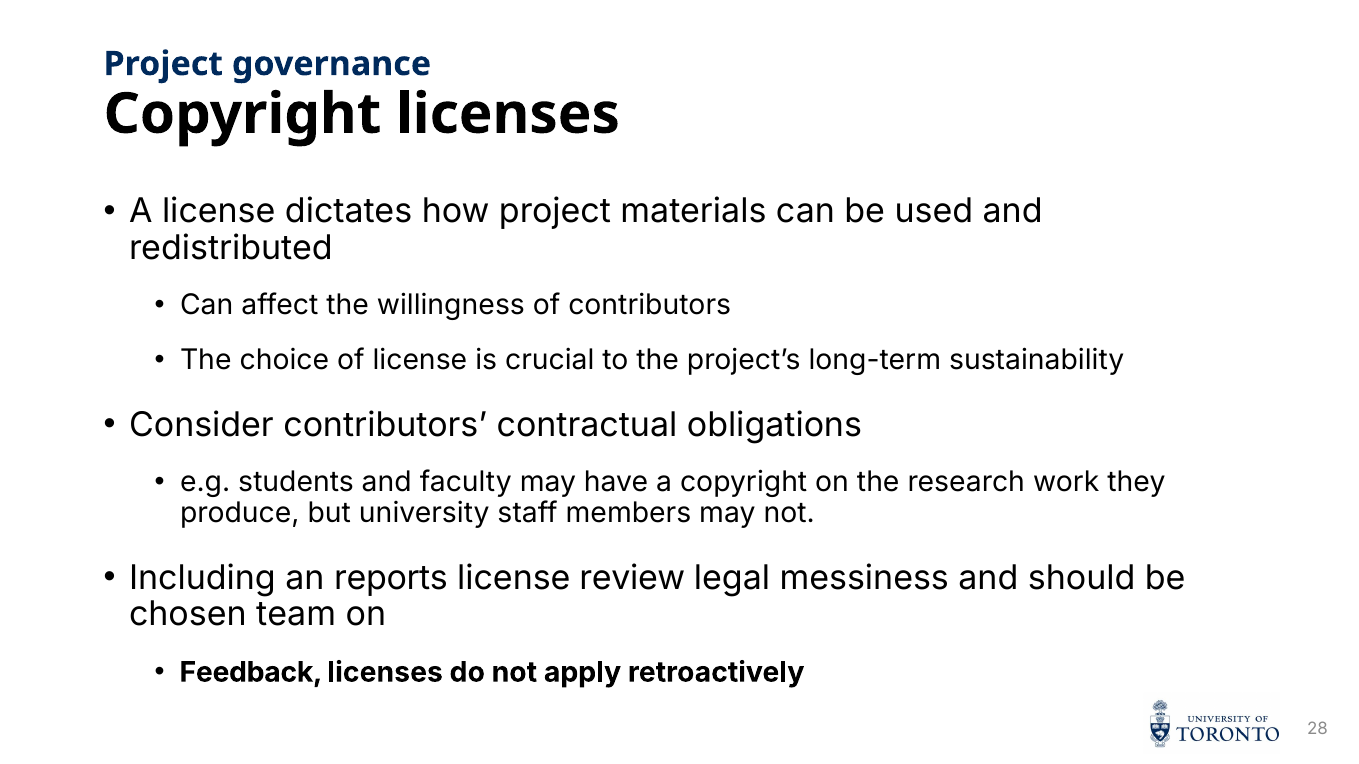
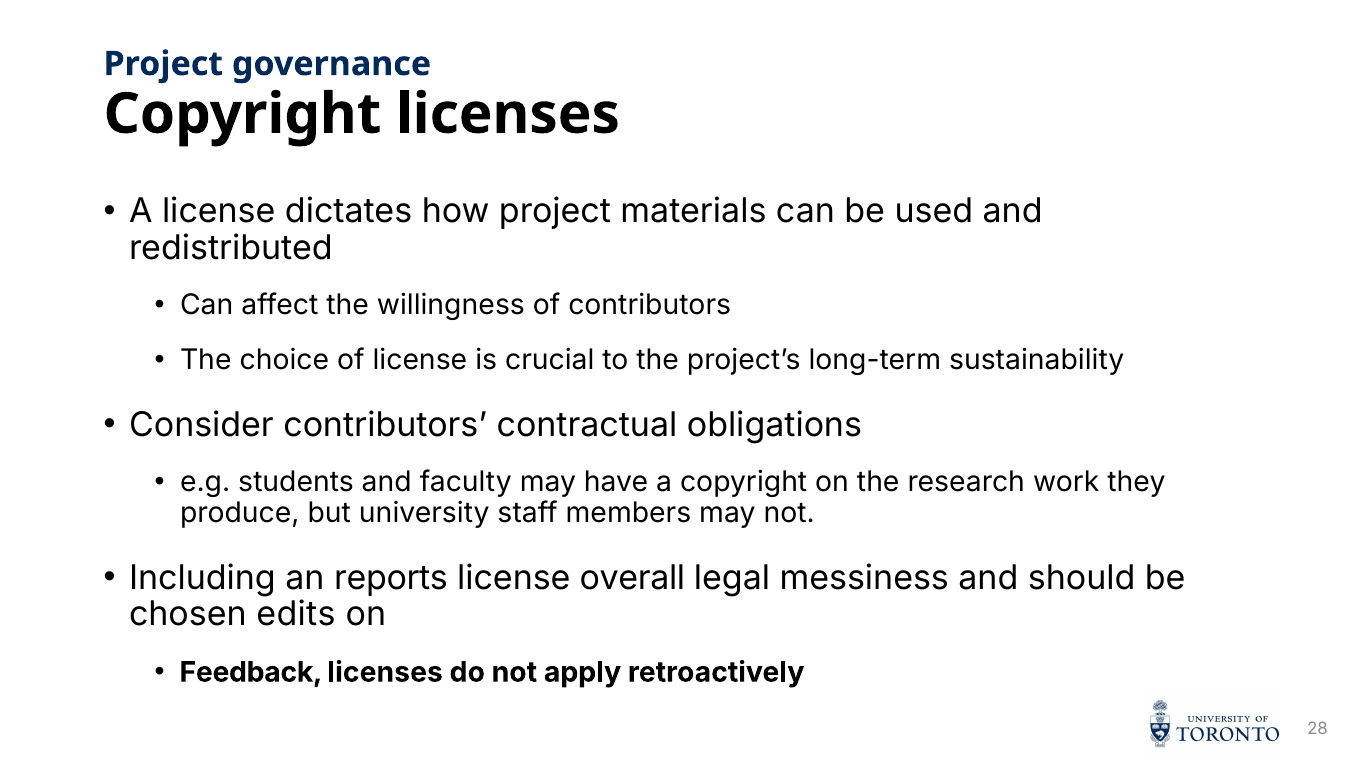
review: review -> overall
team: team -> edits
